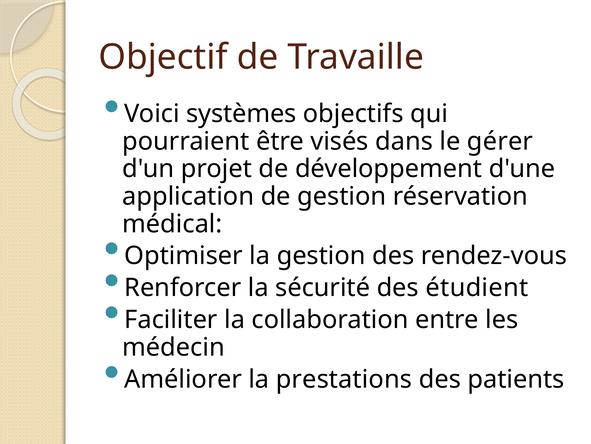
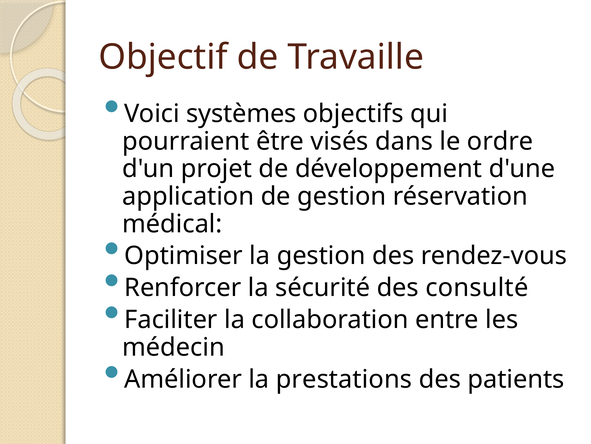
gérer: gérer -> ordre
étudient: étudient -> consulté
